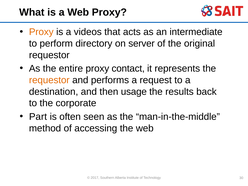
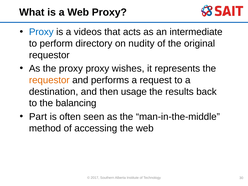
Proxy at (41, 32) colour: orange -> blue
server: server -> nudity
the entire: entire -> proxy
contact: contact -> wishes
corporate: corporate -> balancing
